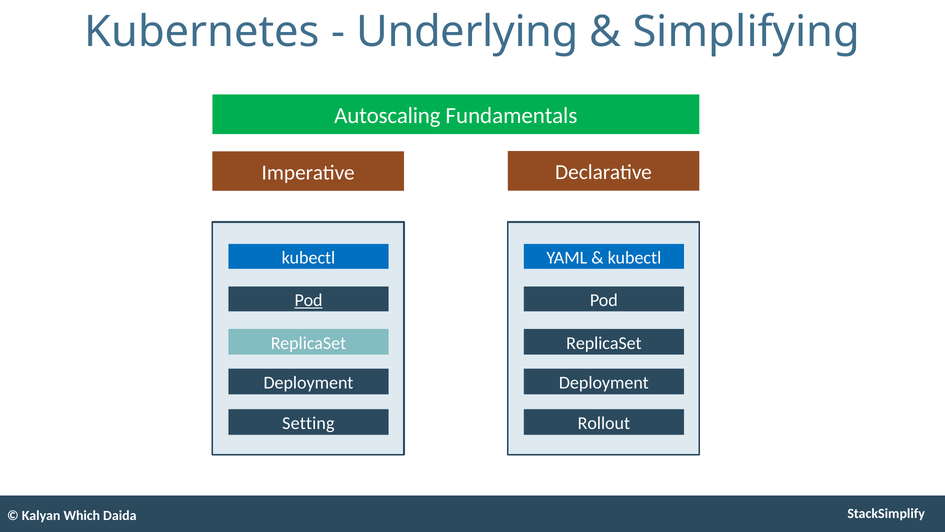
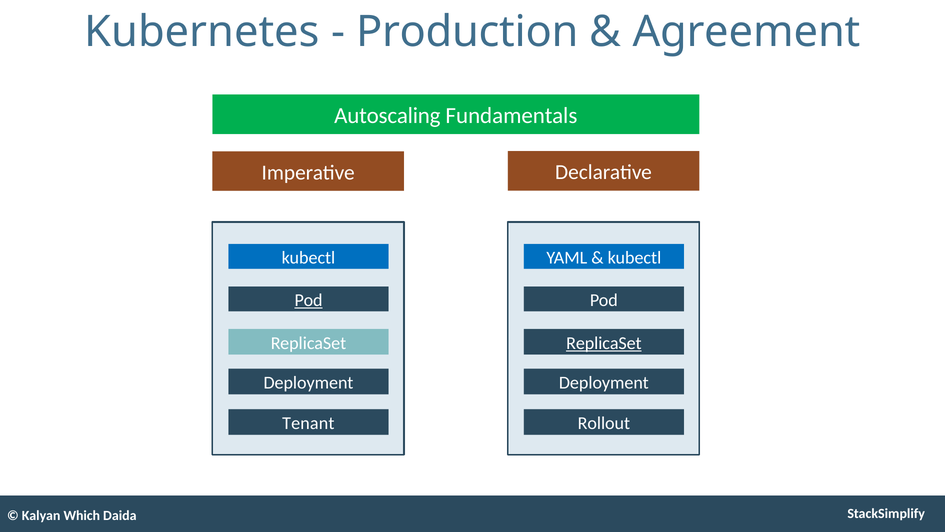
Underlying: Underlying -> Production
Simplifying: Simplifying -> Agreement
ReplicaSet at (604, 343) underline: none -> present
Setting: Setting -> Tenant
